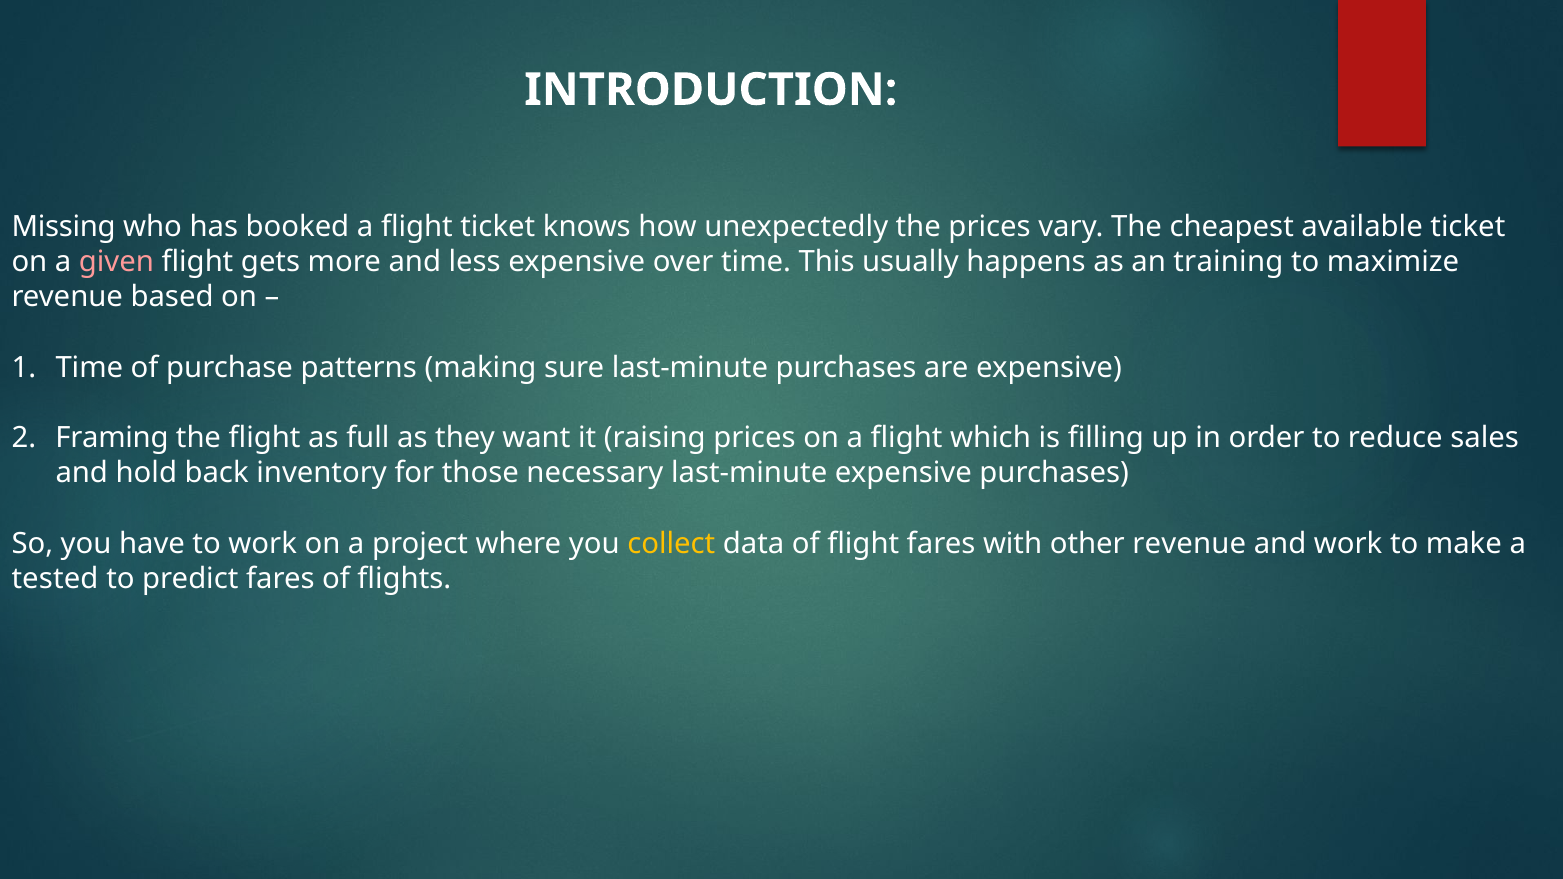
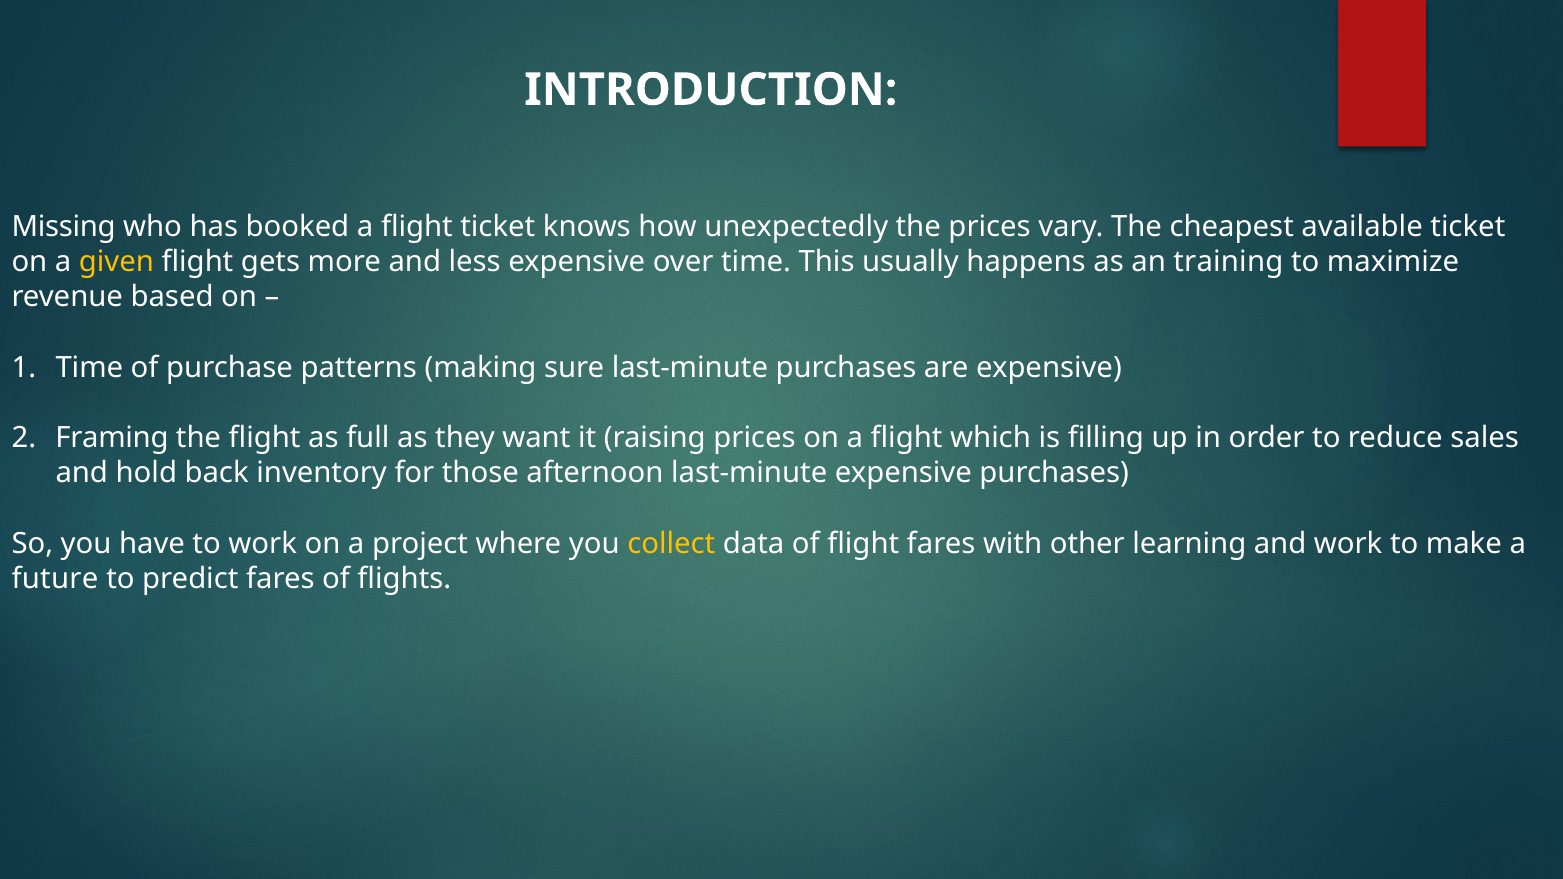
given colour: pink -> yellow
necessary: necessary -> afternoon
other revenue: revenue -> learning
tested: tested -> future
